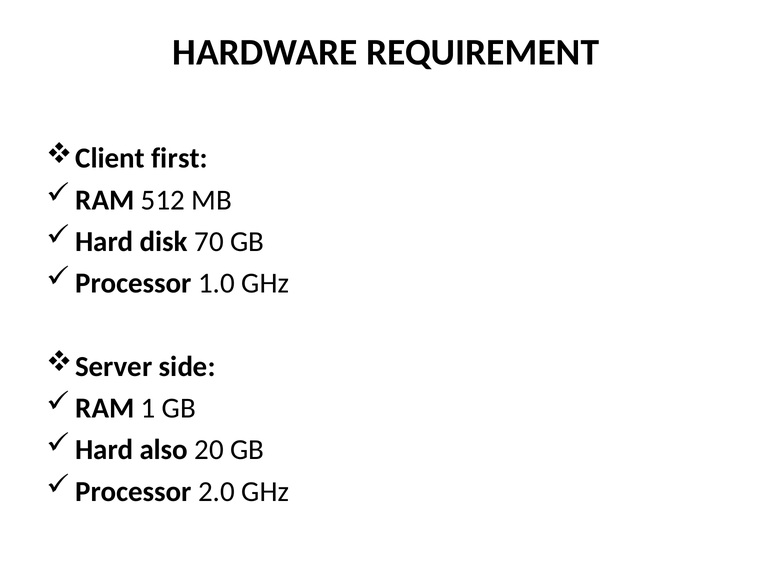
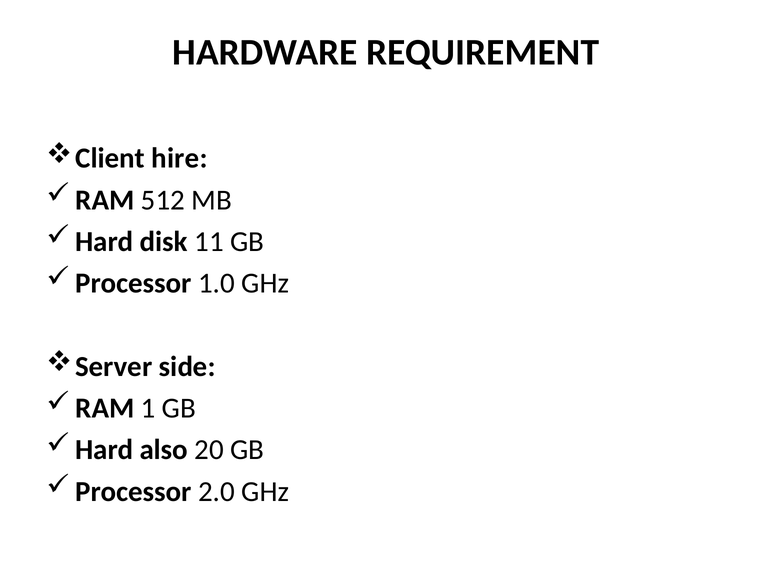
first: first -> hire
70: 70 -> 11
